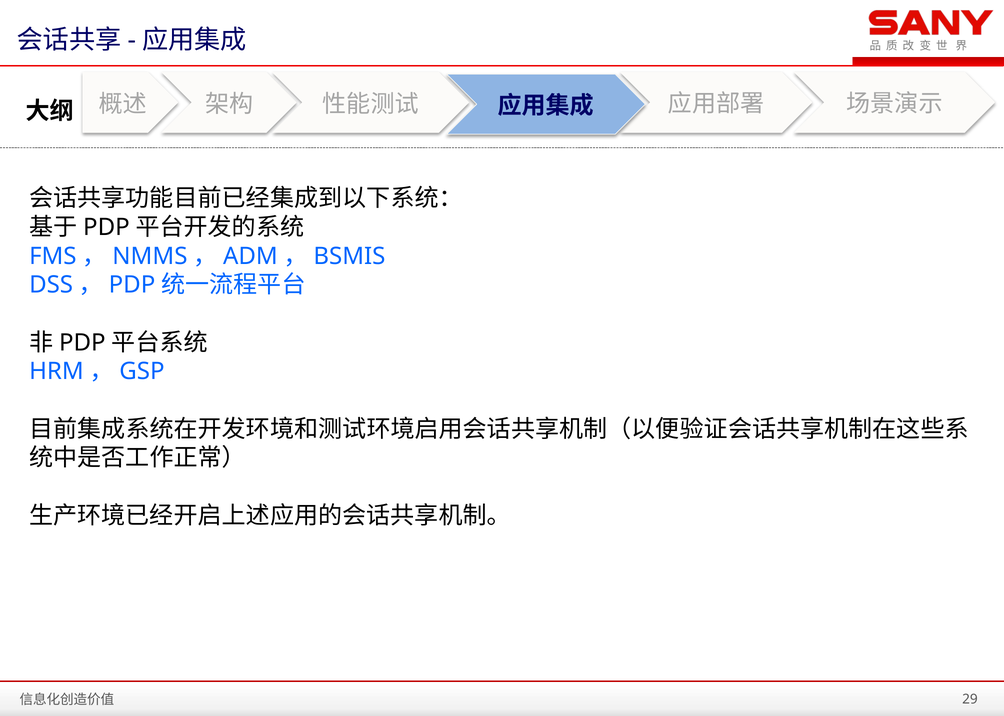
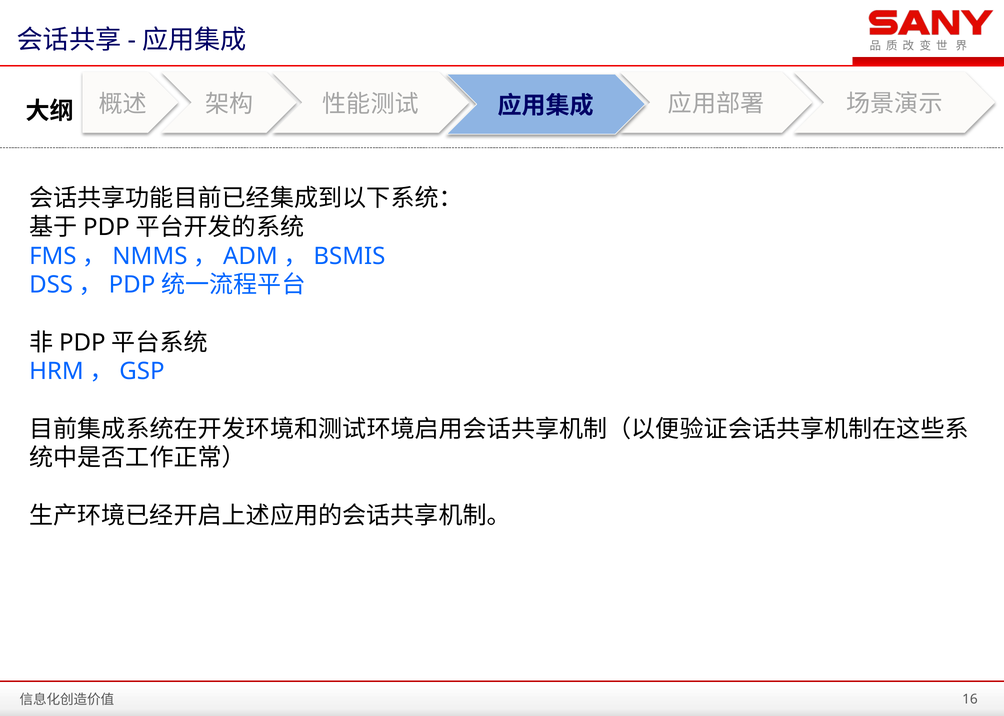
29: 29 -> 16
